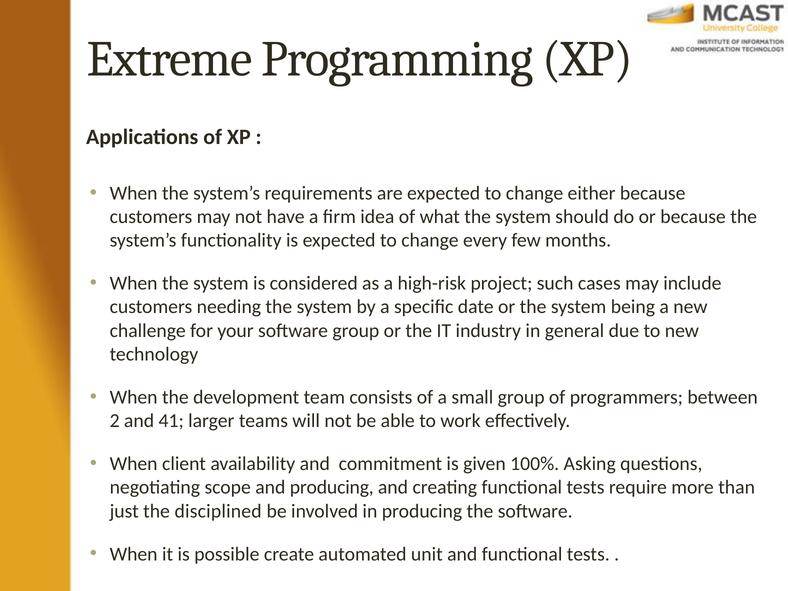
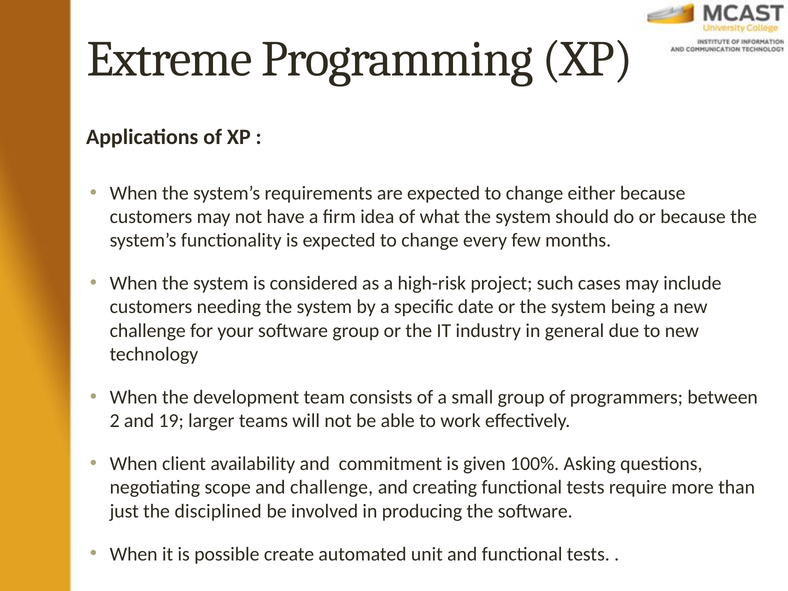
41: 41 -> 19
and producing: producing -> challenge
